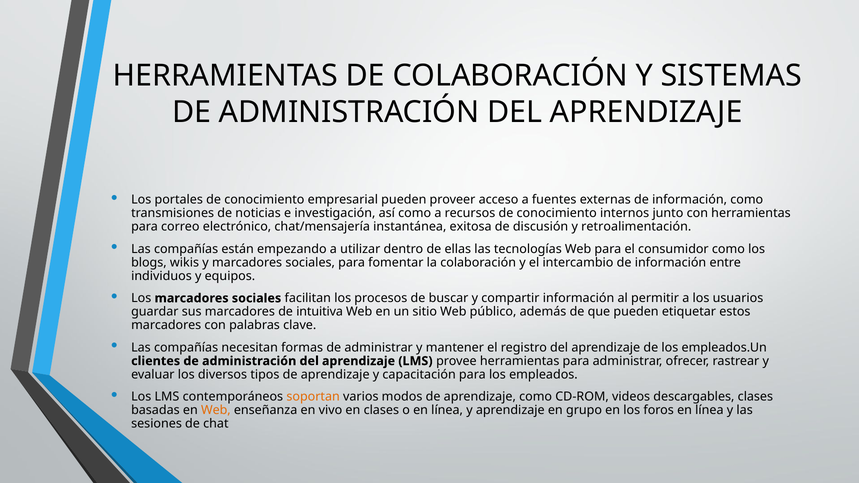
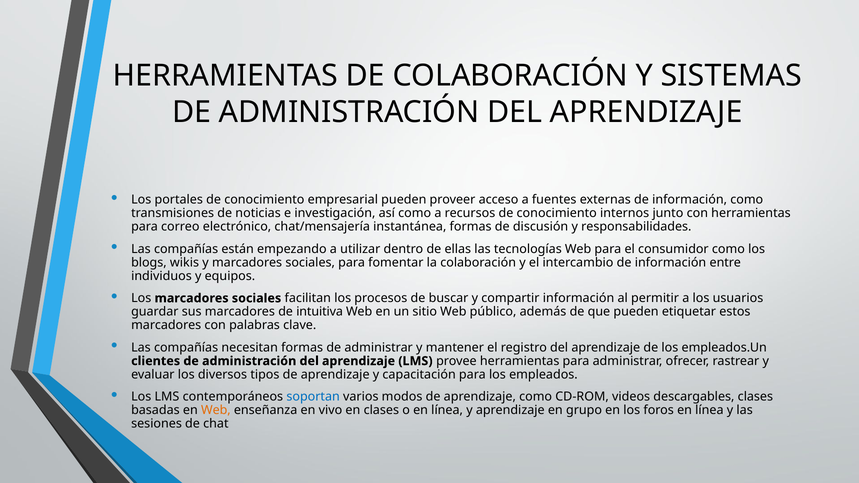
instantánea exitosa: exitosa -> formas
retroalimentación: retroalimentación -> responsabilidades
soportan colour: orange -> blue
